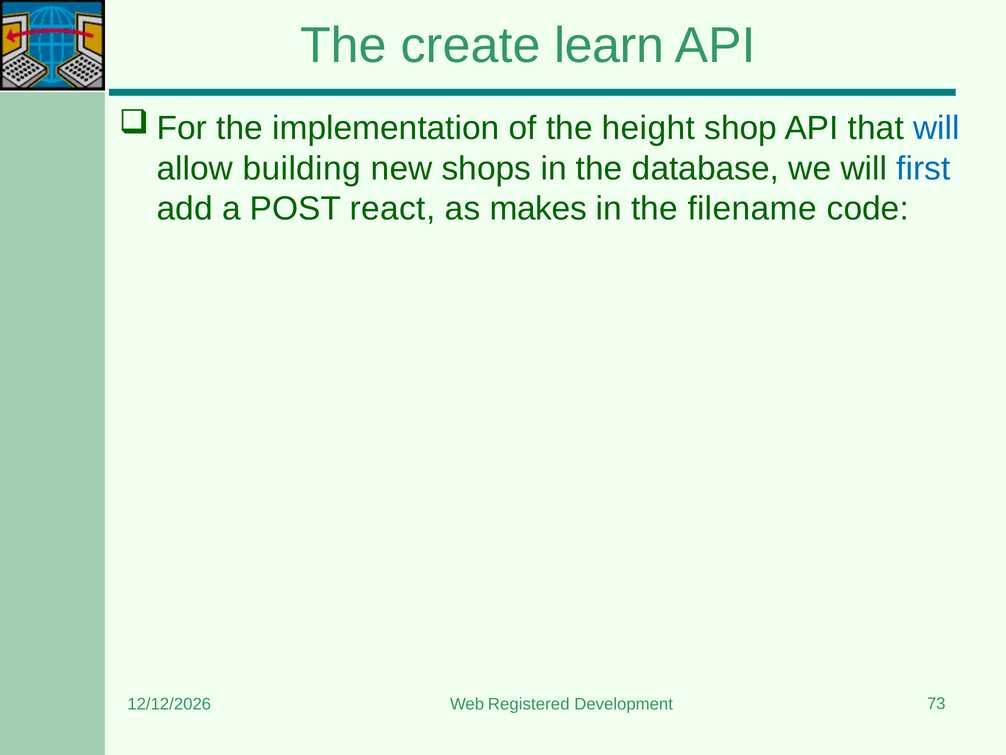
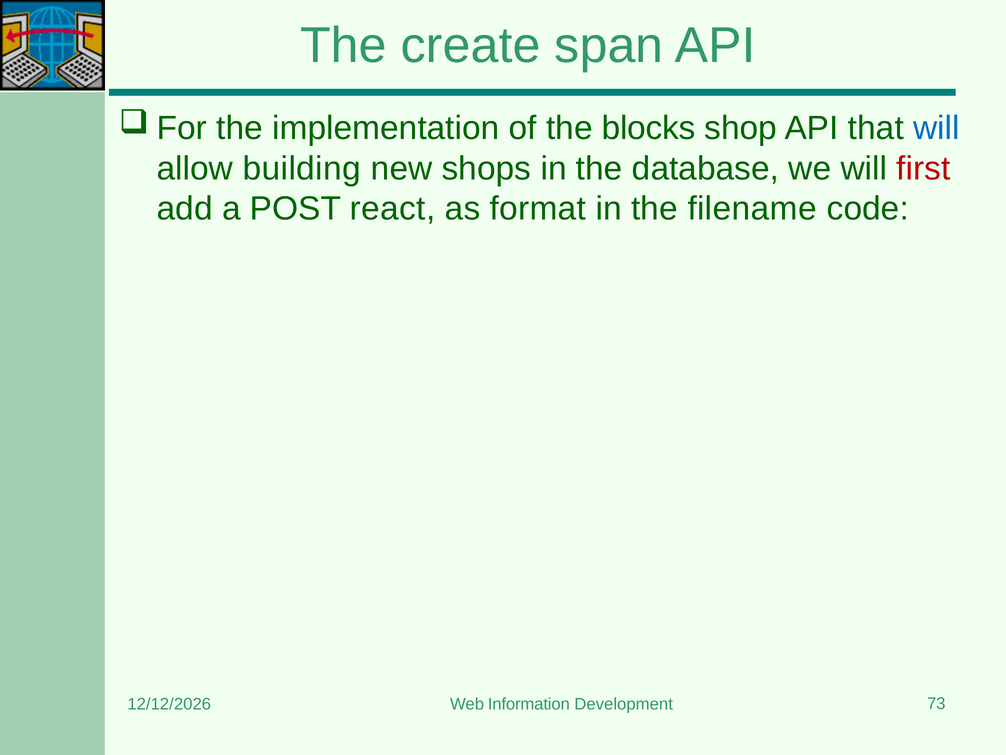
learn: learn -> span
height: height -> blocks
first colour: blue -> red
makes: makes -> format
Registered: Registered -> Information
